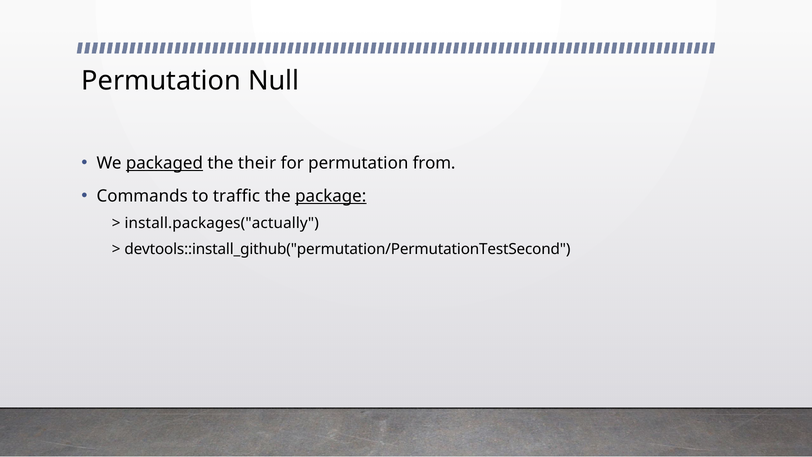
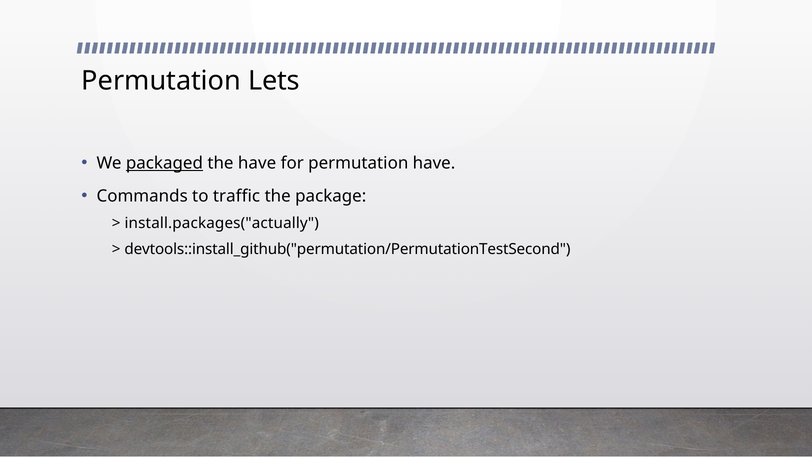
Null: Null -> Lets
the their: their -> have
permutation from: from -> have
package underline: present -> none
